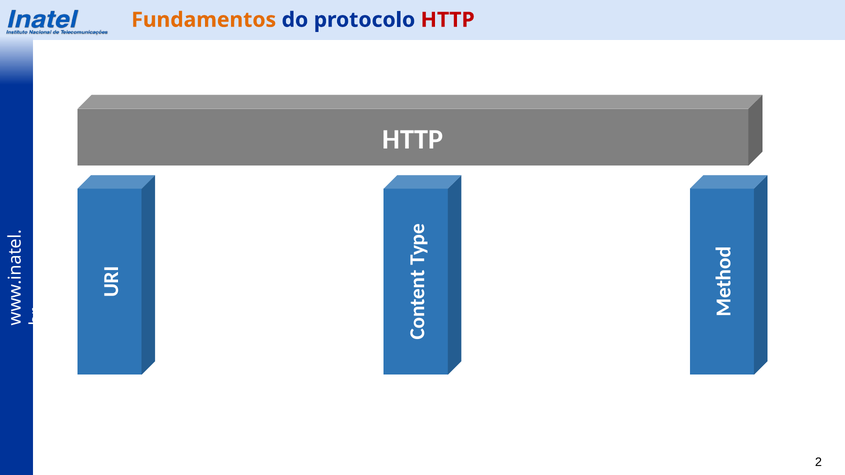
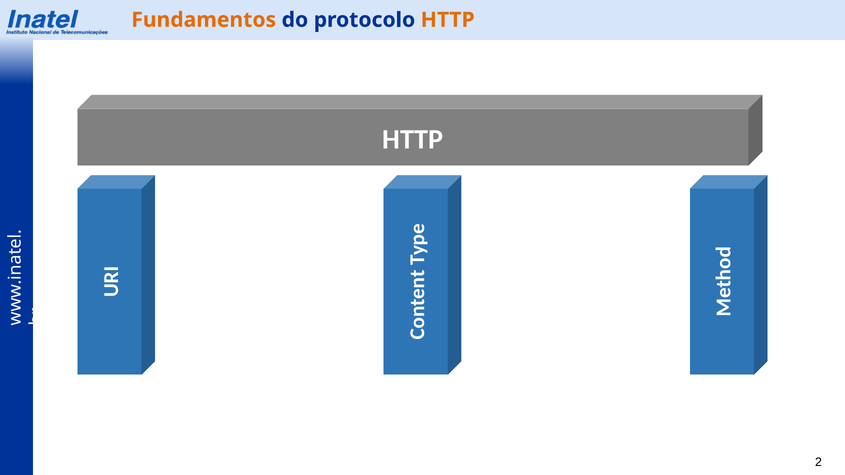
HTTP at (448, 20) colour: red -> orange
